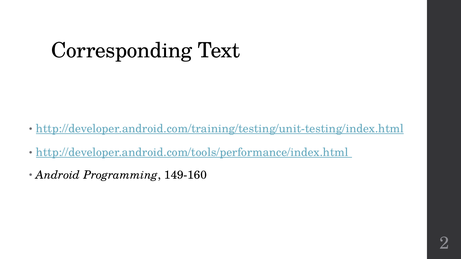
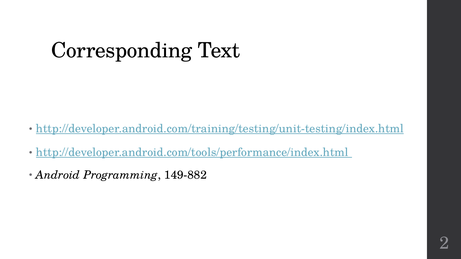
149-160: 149-160 -> 149-882
